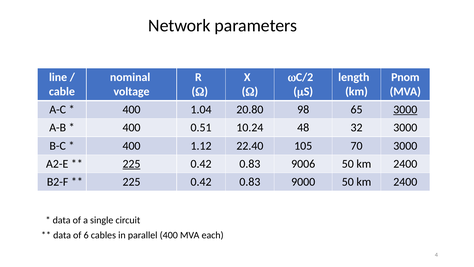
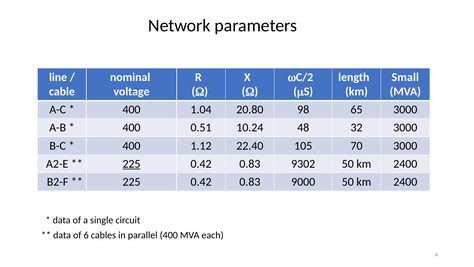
Pnom: Pnom -> Small
3000 at (405, 110) underline: present -> none
9006: 9006 -> 9302
